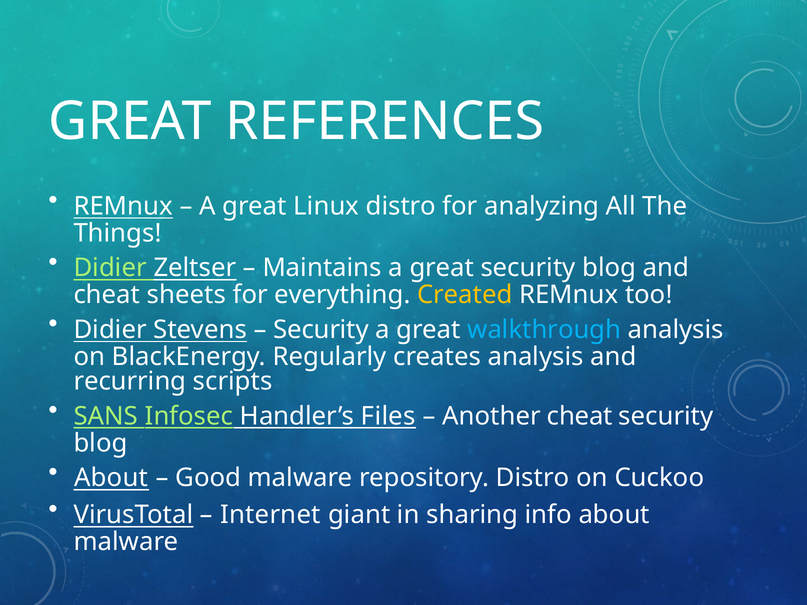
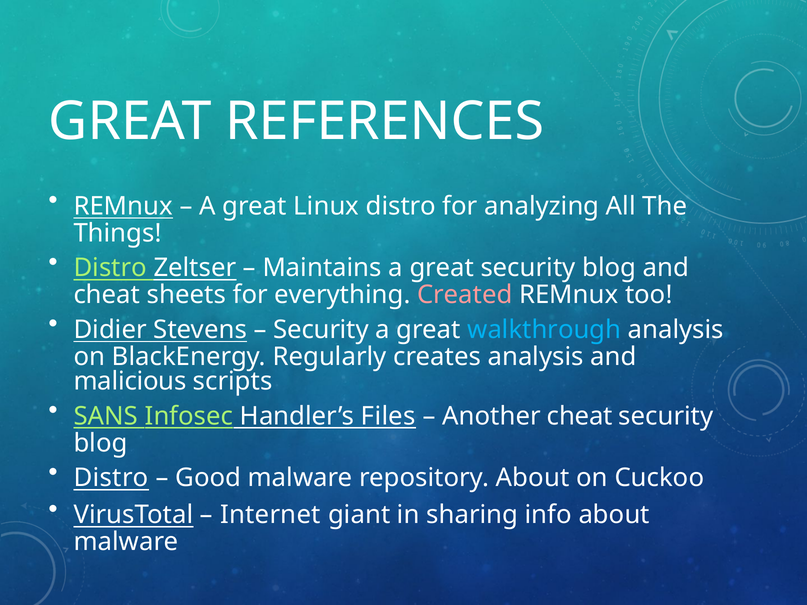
Didier at (110, 268): Didier -> Distro
Created colour: yellow -> pink
recurring: recurring -> malicious
About at (111, 478): About -> Distro
repository Distro: Distro -> About
